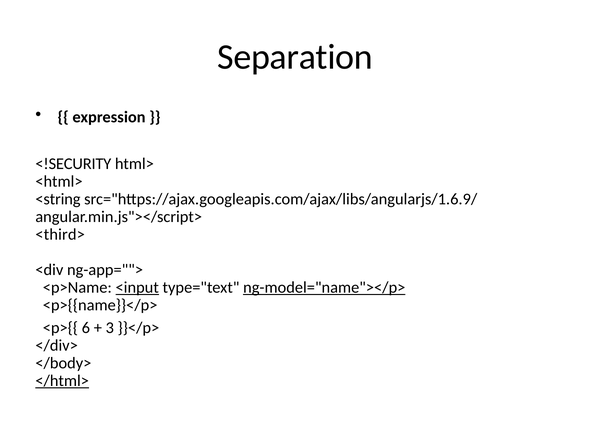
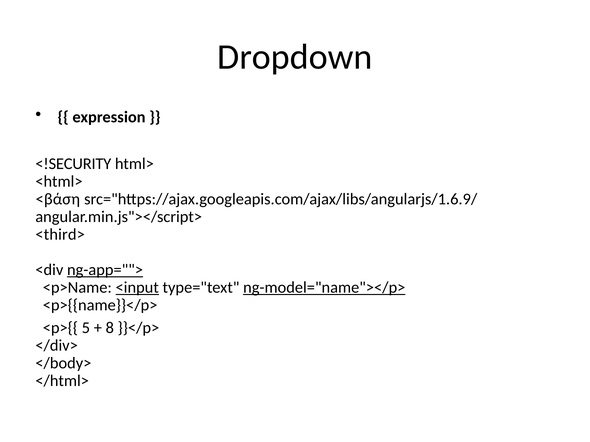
Separation: Separation -> Dropdown
<string: <string -> <βάση
ng-app=""> underline: none -> present
6: 6 -> 5
3: 3 -> 8
</html> underline: present -> none
